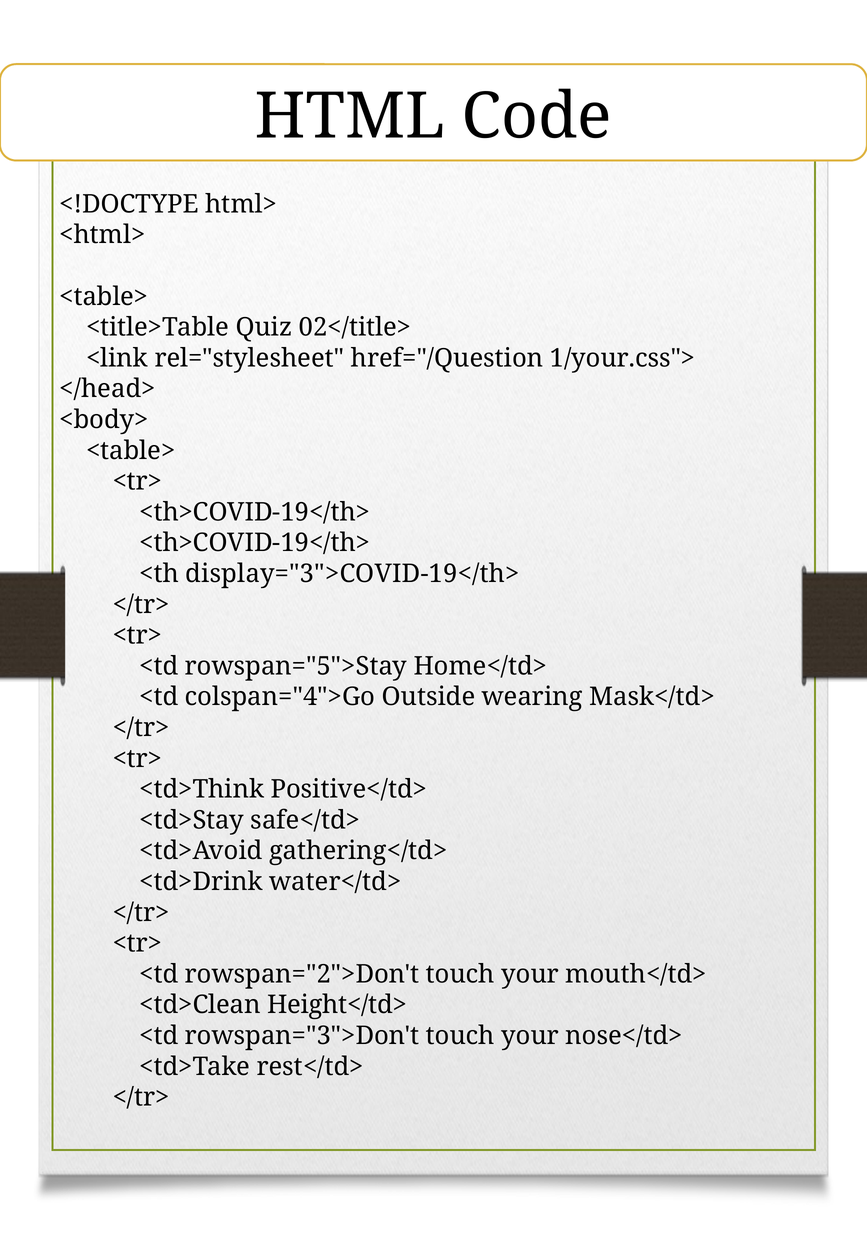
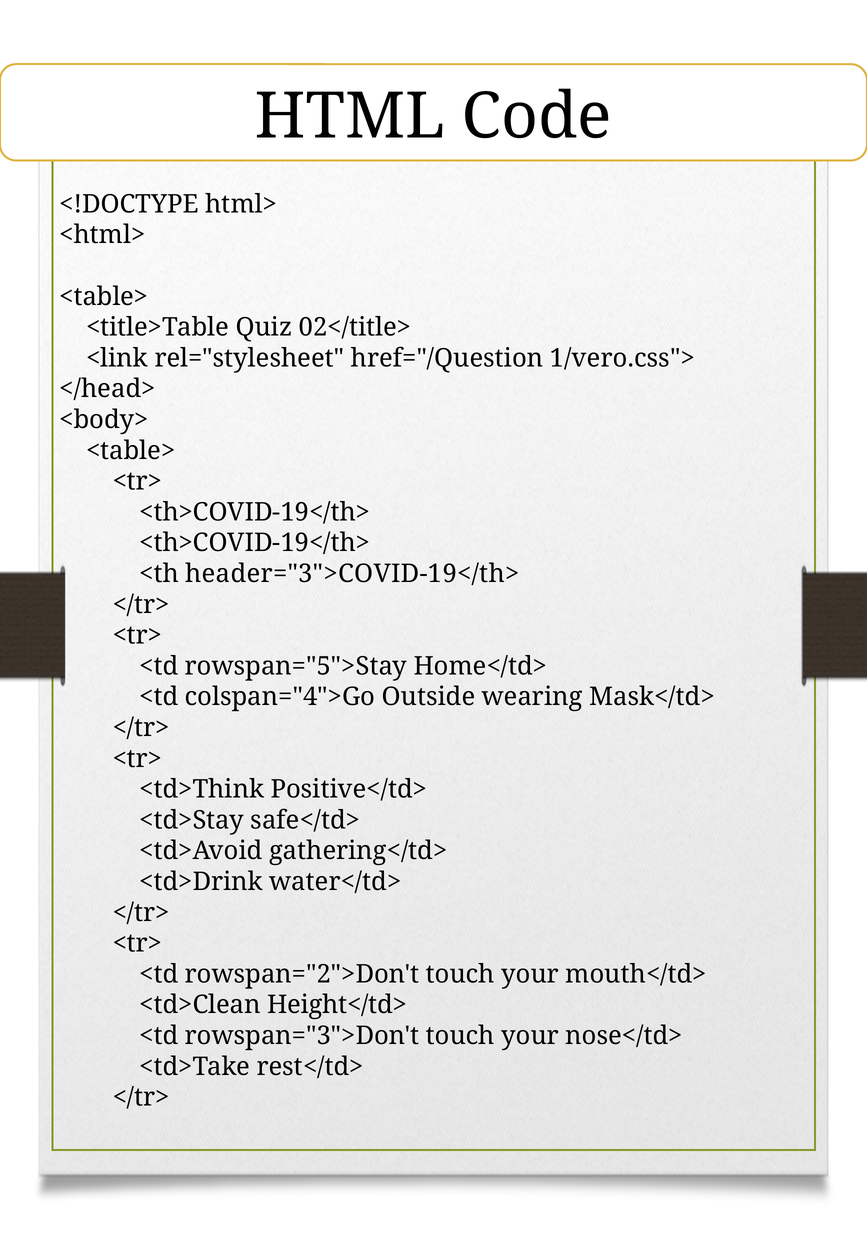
1/your.css">: 1/your.css"> -> 1/vero.css">
display="3">COVID-19</th>: display="3">COVID-19</th> -> header="3">COVID-19</th>
